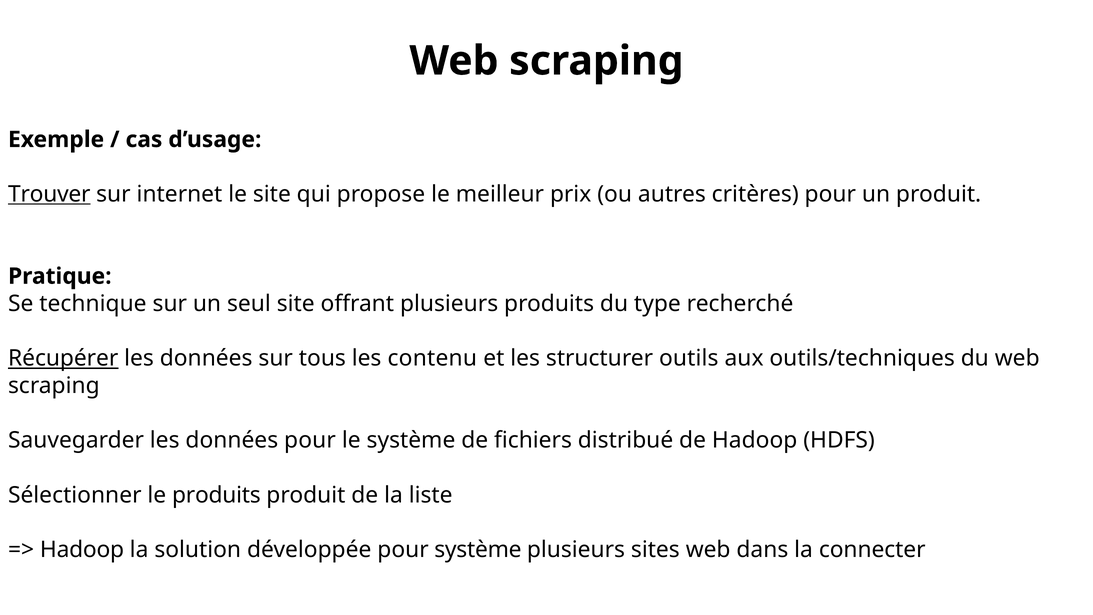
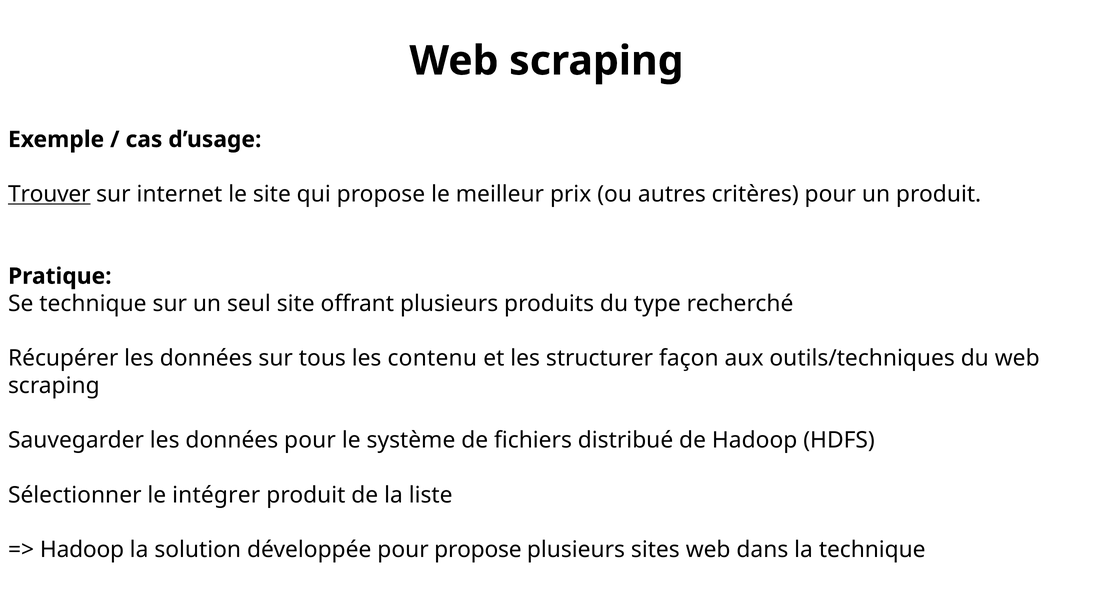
Récupérer underline: present -> none
outils: outils -> façon
le produits: produits -> intégrer
pour système: système -> propose
la connecter: connecter -> technique
